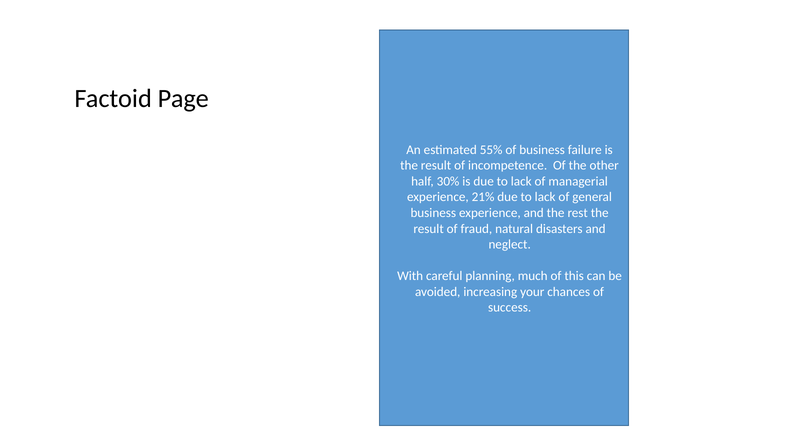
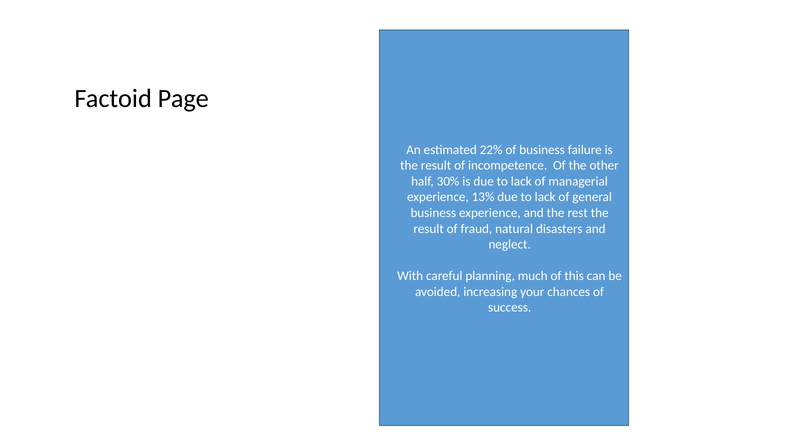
55%: 55% -> 22%
21%: 21% -> 13%
